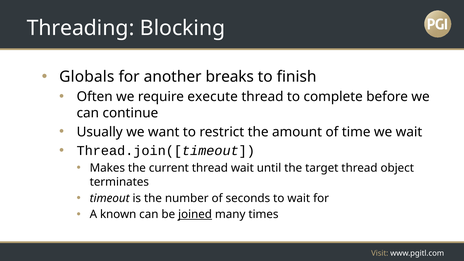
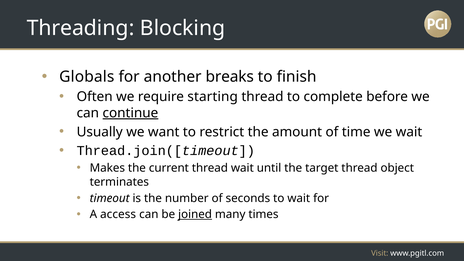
execute: execute -> starting
continue underline: none -> present
known: known -> access
